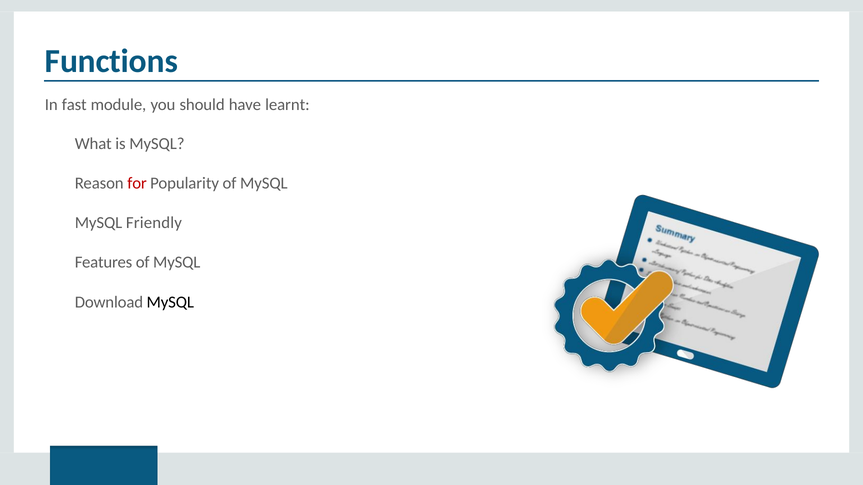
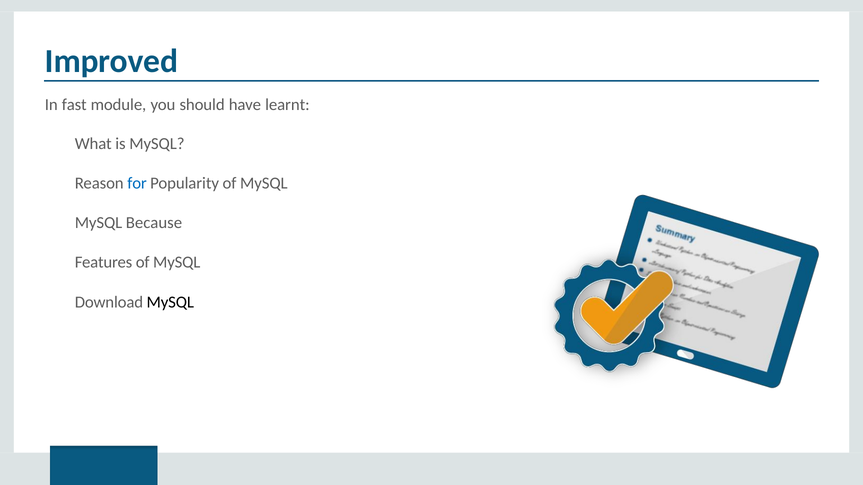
Functions: Functions -> Improved
for colour: red -> blue
Friendly: Friendly -> Because
